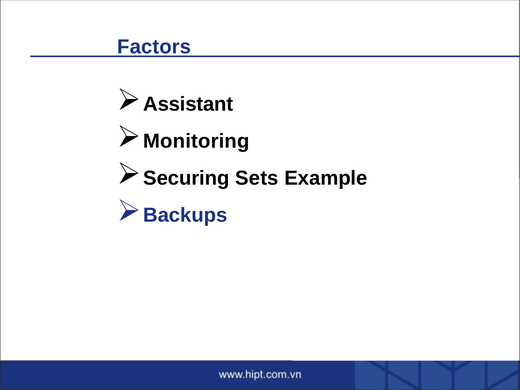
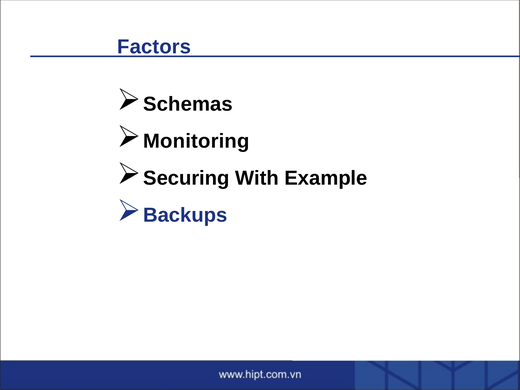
Assistant: Assistant -> Schemas
Sets: Sets -> With
